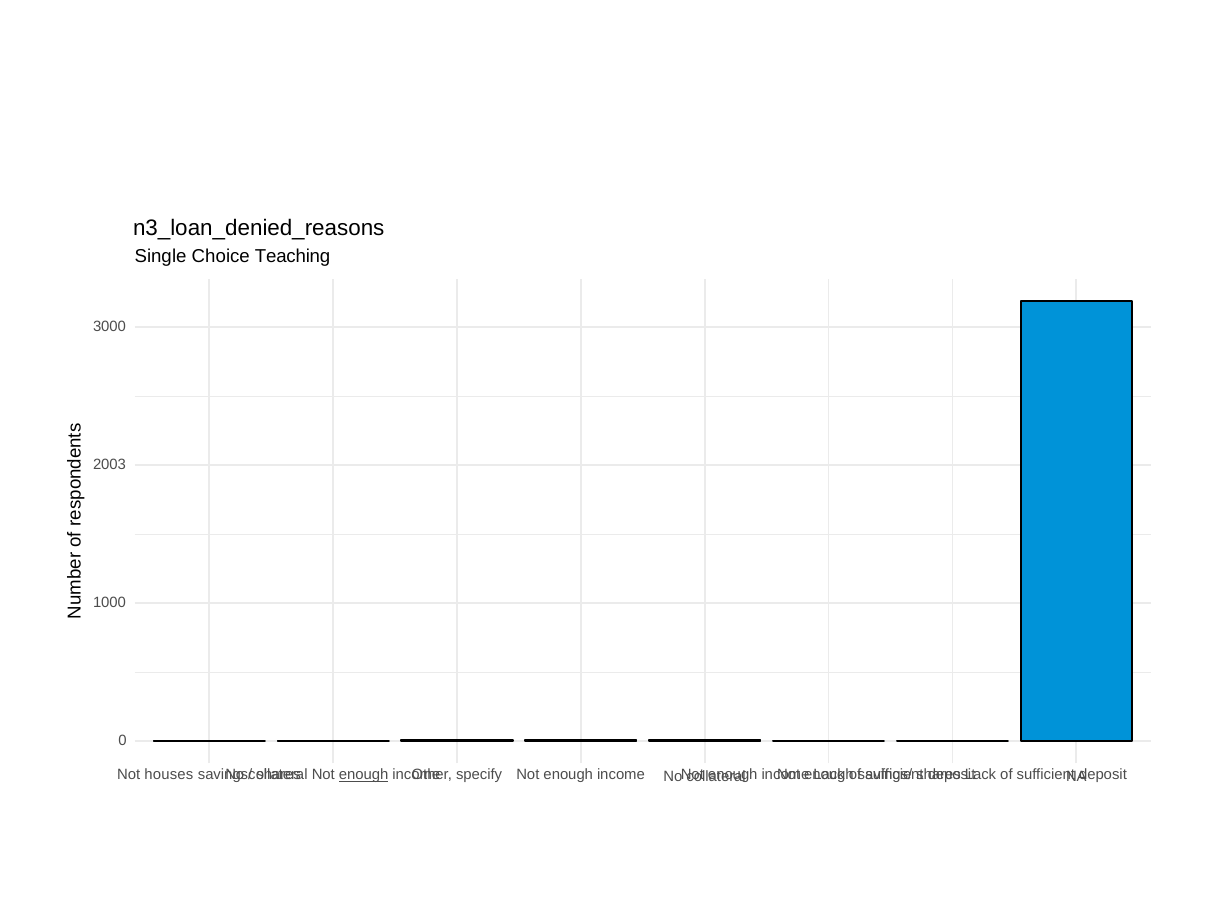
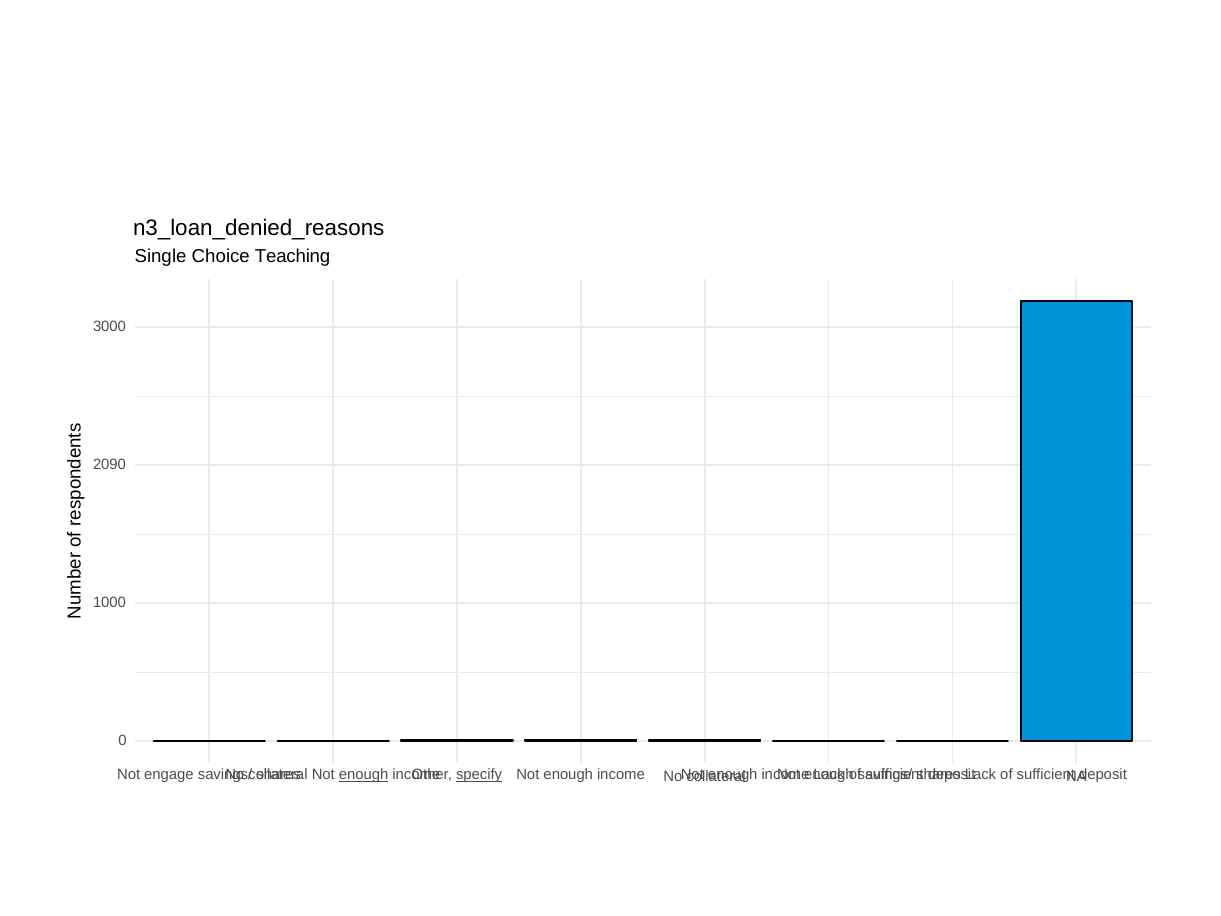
2003: 2003 -> 2090
houses: houses -> engage
specify underline: none -> present
